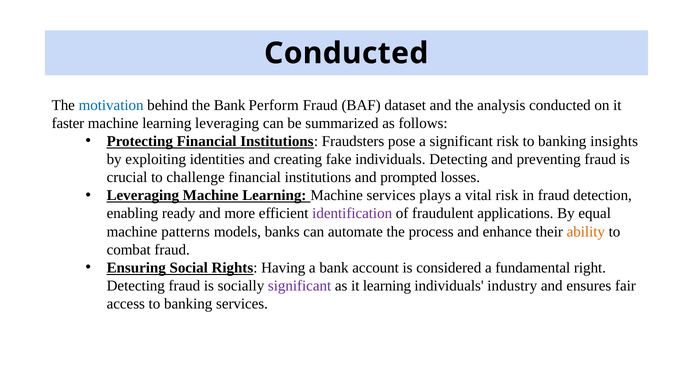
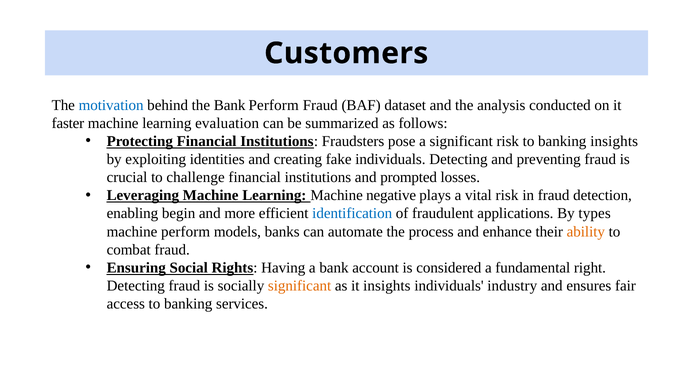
Conducted at (346, 53): Conducted -> Customers
learning leveraging: leveraging -> evaluation
Machine services: services -> negative
ready: ready -> begin
identification colour: purple -> blue
equal: equal -> types
machine patterns: patterns -> perform
significant at (300, 286) colour: purple -> orange
it learning: learning -> insights
